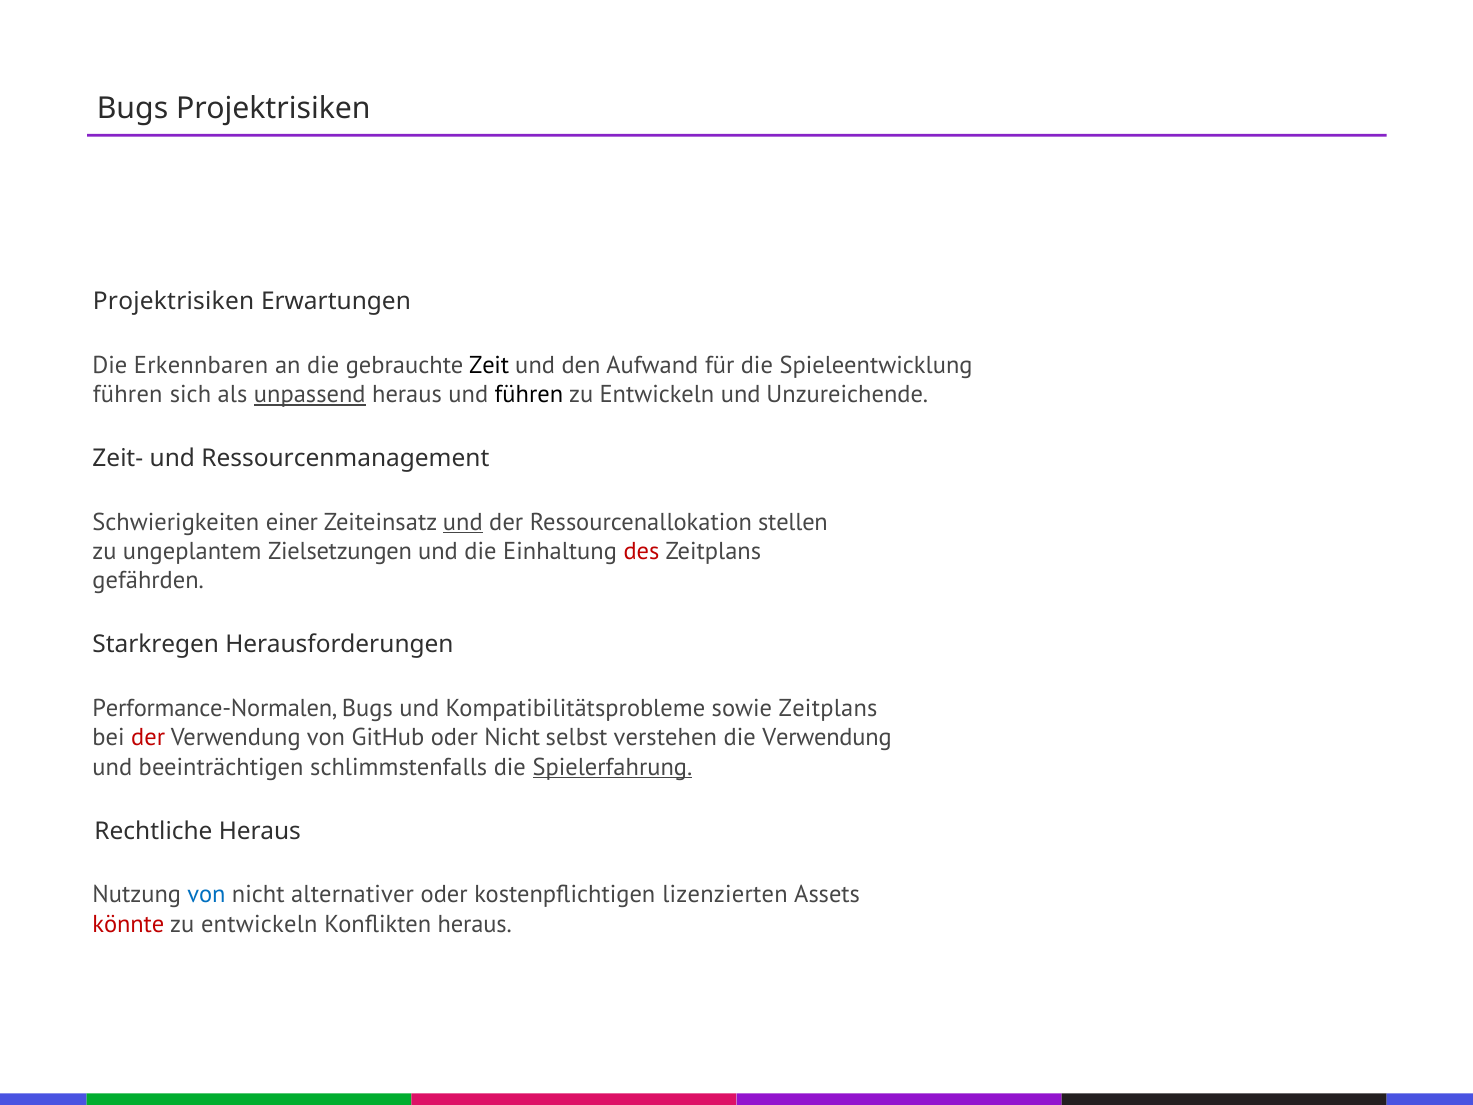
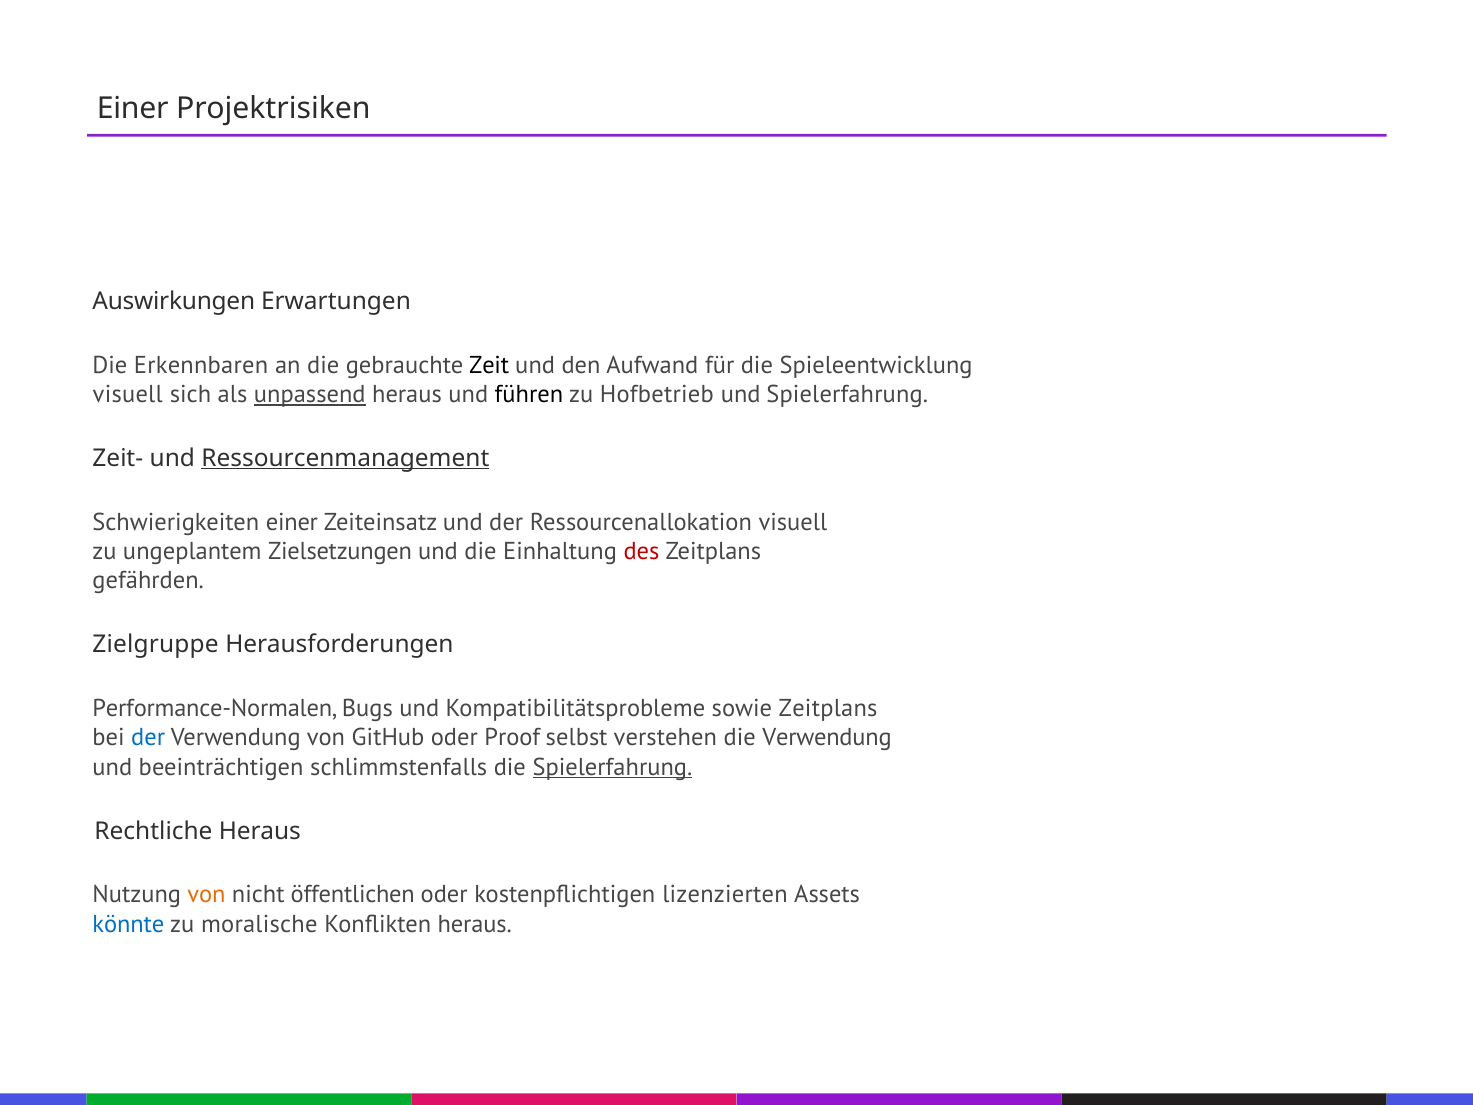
Bugs at (133, 109): Bugs -> Einer
Projektrisiken at (174, 301): Projektrisiken -> Auswirkungen
führen at (128, 394): führen -> visuell
Entwickeln at (657, 394): Entwickeln -> Hofbetrieb
und Unzureichende: Unzureichende -> Spielerfahrung
Ressourcenmanagement underline: none -> present
und at (463, 522) underline: present -> none
Ressourcenallokation stellen: stellen -> visuell
Starkregen: Starkregen -> Zielgruppe
der at (148, 738) colour: red -> blue
oder Nicht: Nicht -> Proof
von at (206, 894) colour: blue -> orange
alternativer: alternativer -> öffentlichen
könnte colour: red -> blue
entwickeln at (259, 924): entwickeln -> moralische
